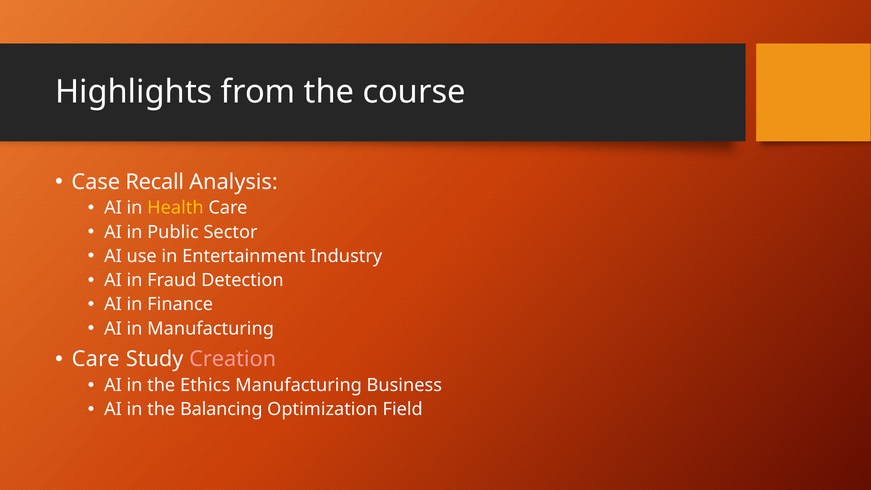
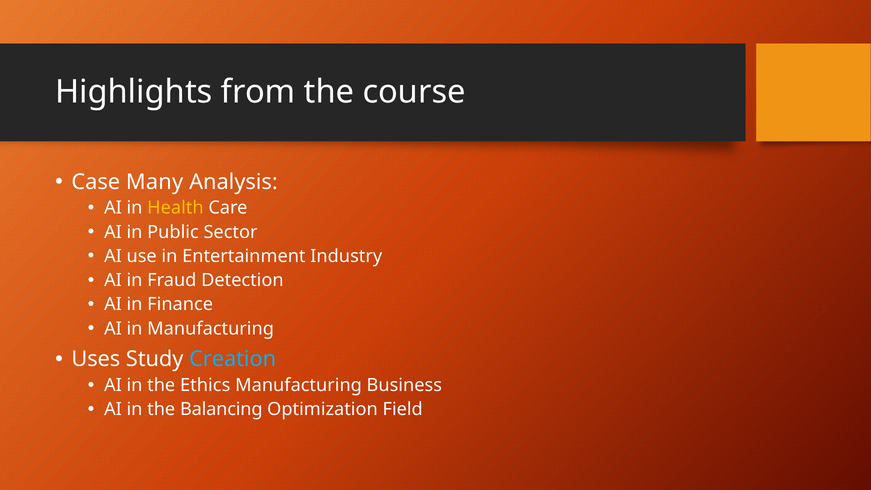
Recall: Recall -> Many
Care at (96, 359): Care -> Uses
Creation colour: pink -> light blue
